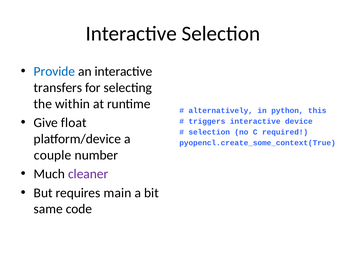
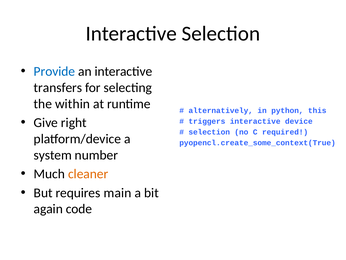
float: float -> right
couple: couple -> system
cleaner colour: purple -> orange
same: same -> again
